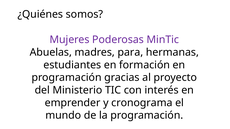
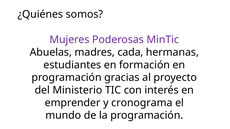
para: para -> cada
